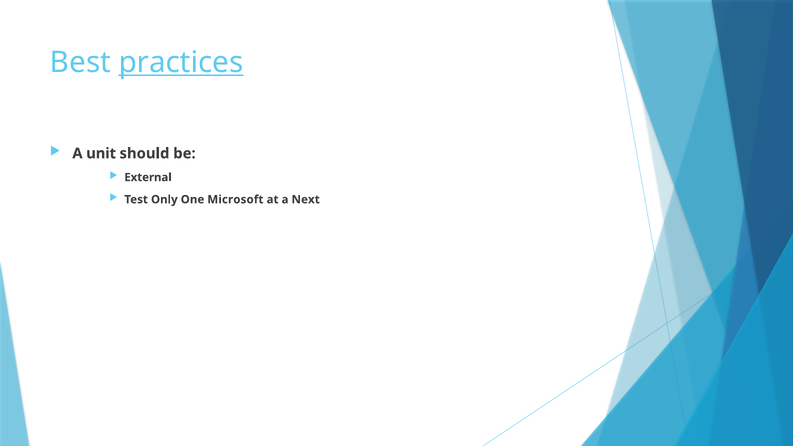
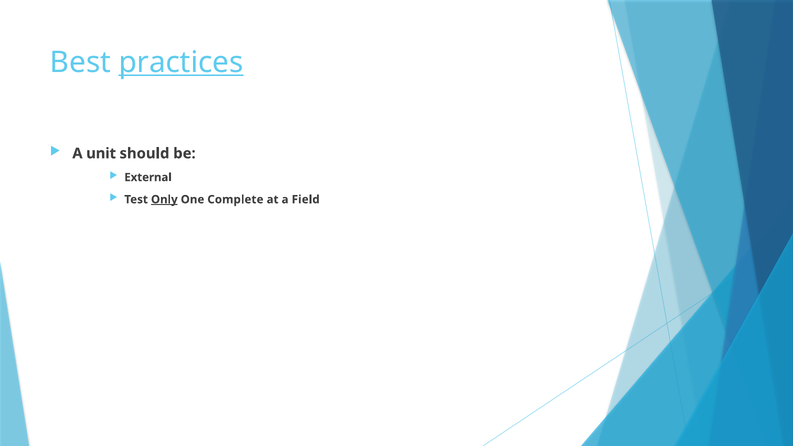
Only underline: none -> present
Microsoft: Microsoft -> Complete
Next: Next -> Field
